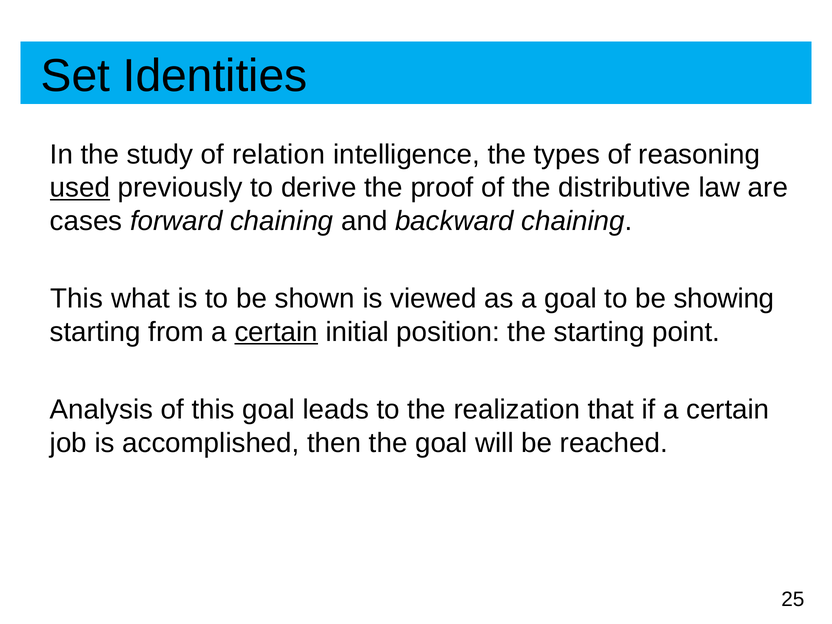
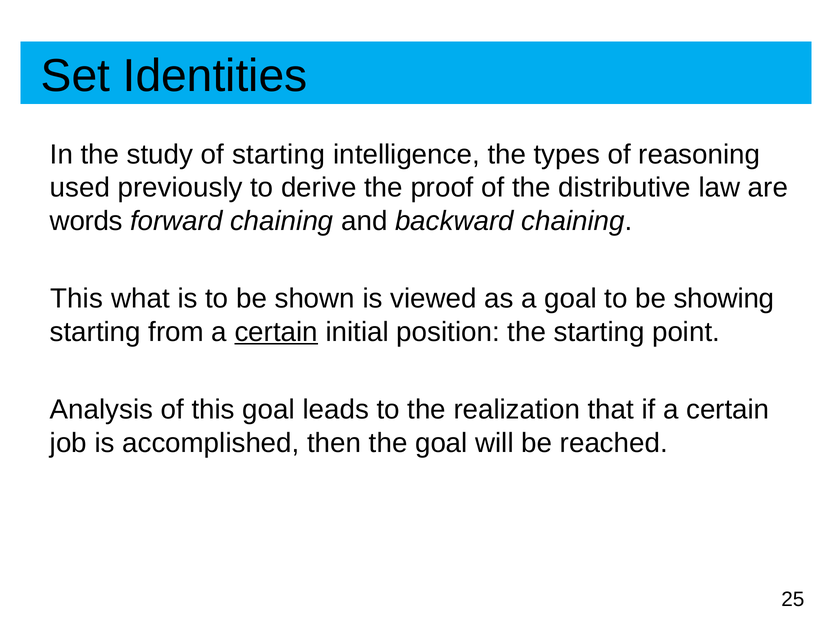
of relation: relation -> starting
used underline: present -> none
cases: cases -> words
